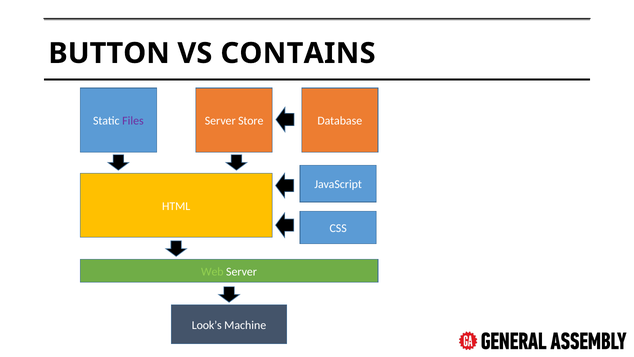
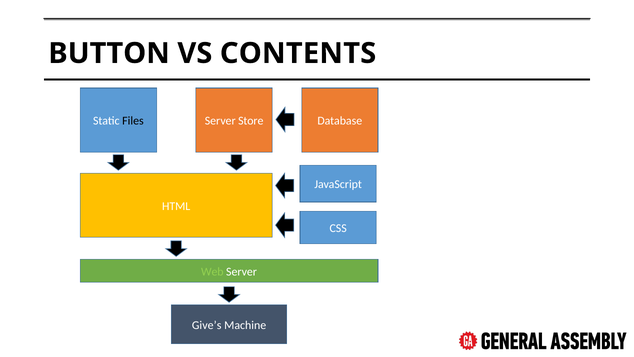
CONTAINS: CONTAINS -> CONTENTS
Files colour: purple -> black
Look’s: Look’s -> Give’s
